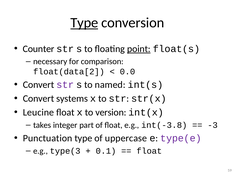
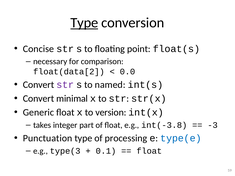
Counter: Counter -> Concise
point underline: present -> none
systems: systems -> minimal
Leucine: Leucine -> Generic
uppercase: uppercase -> processing
type(e colour: purple -> blue
